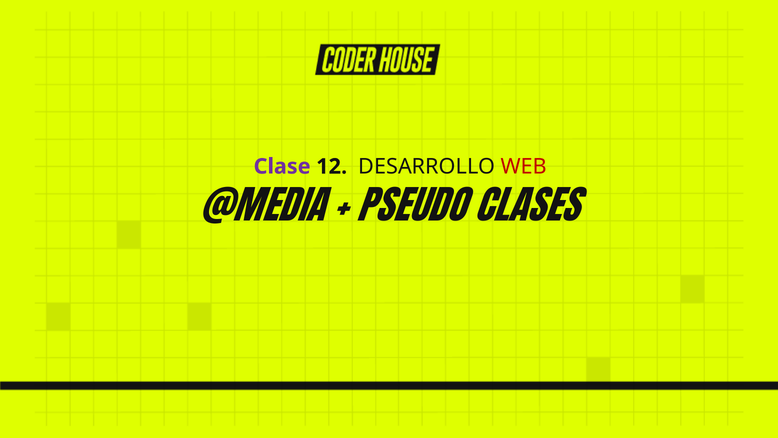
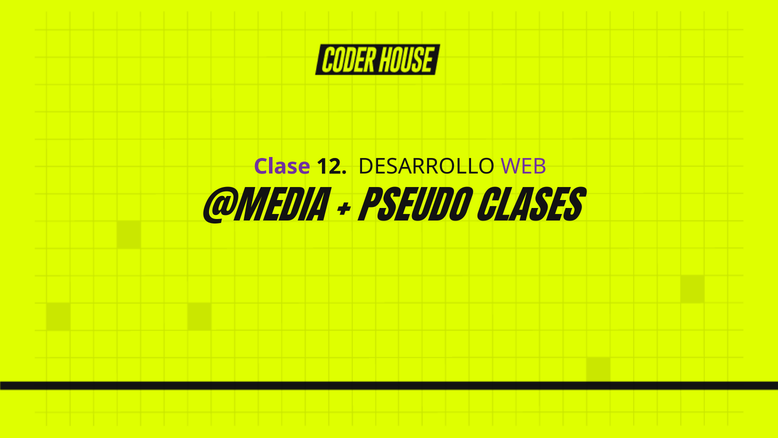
WEB colour: red -> purple
